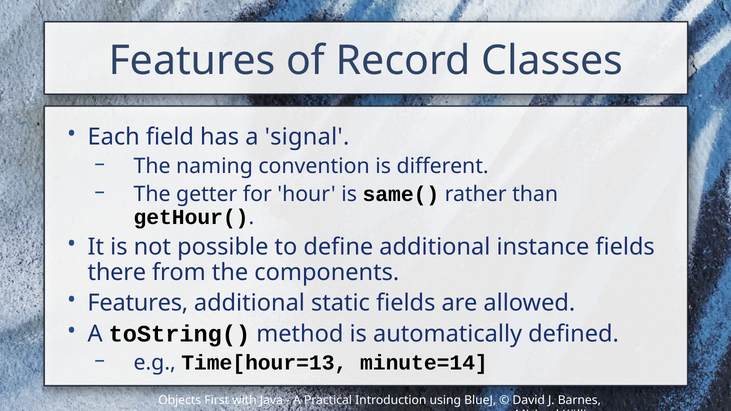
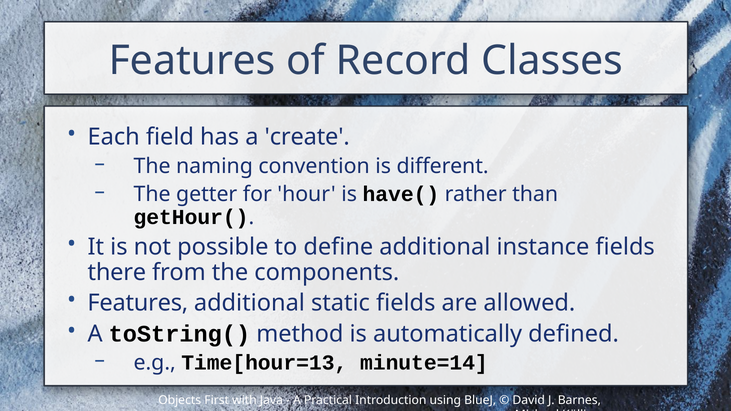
signal: signal -> create
same(: same( -> have(
